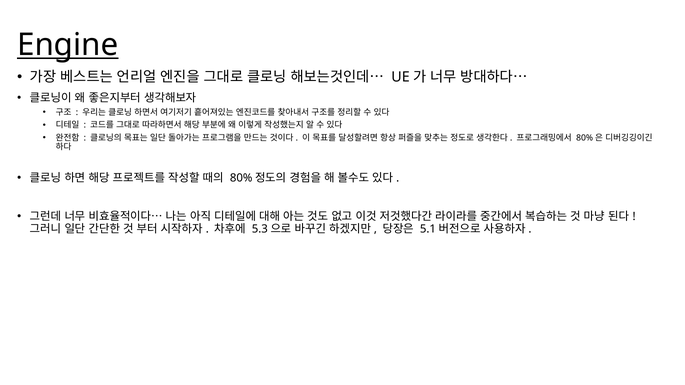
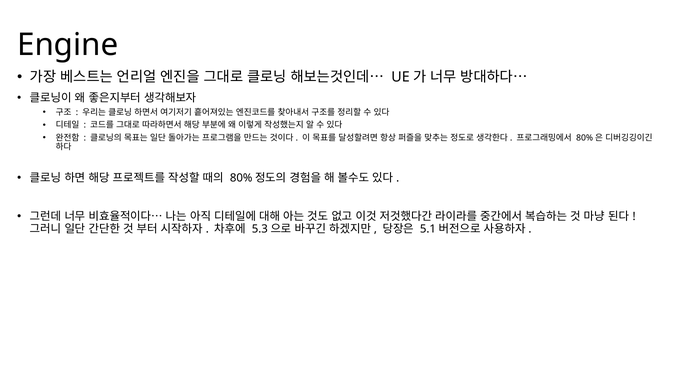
Engine underline: present -> none
